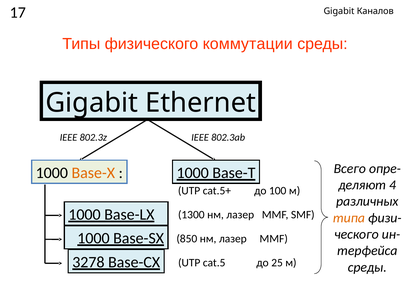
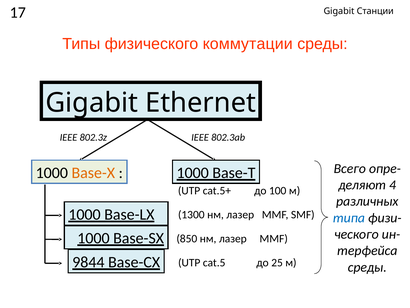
Каналов: Каналов -> Станции
типа colour: orange -> blue
3278: 3278 -> 9844
